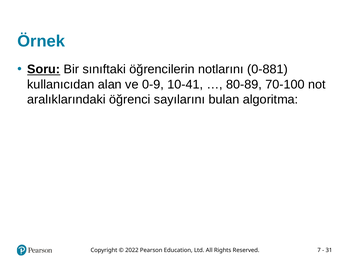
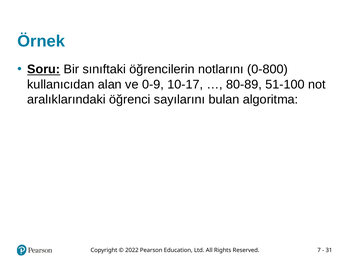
0-881: 0-881 -> 0-800
10-41: 10-41 -> 10-17
70-100: 70-100 -> 51-100
